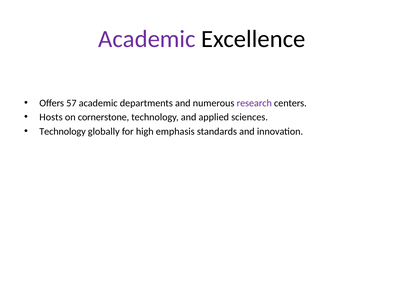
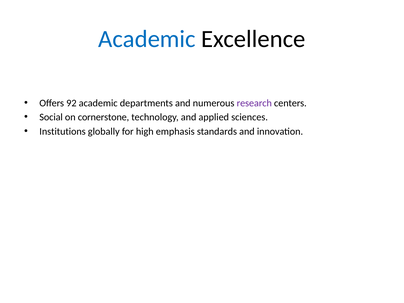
Academic at (147, 39) colour: purple -> blue
57: 57 -> 92
Hosts: Hosts -> Social
Technology at (63, 131): Technology -> Institutions
